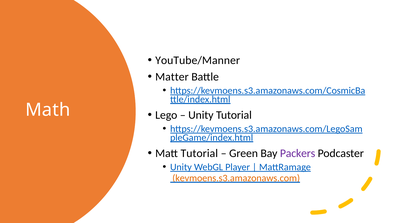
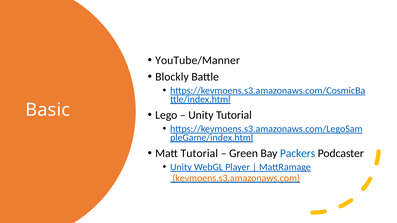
Matter: Matter -> Blockly
Math: Math -> Basic
Packers colour: purple -> blue
